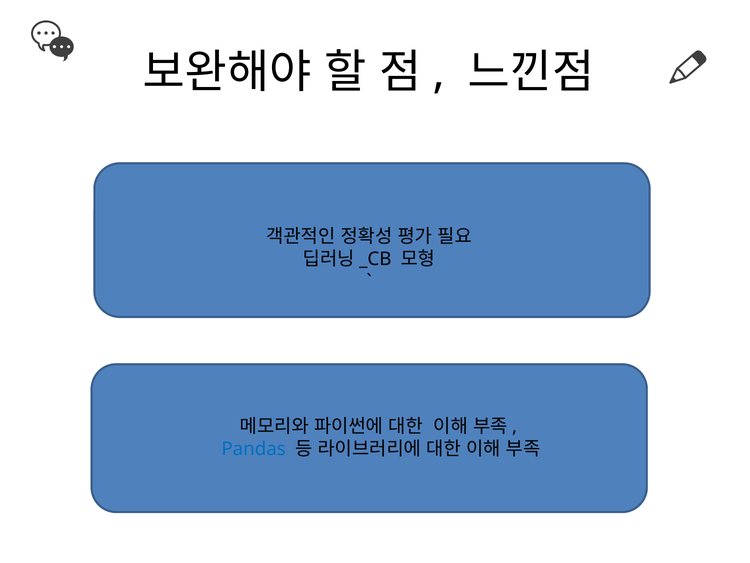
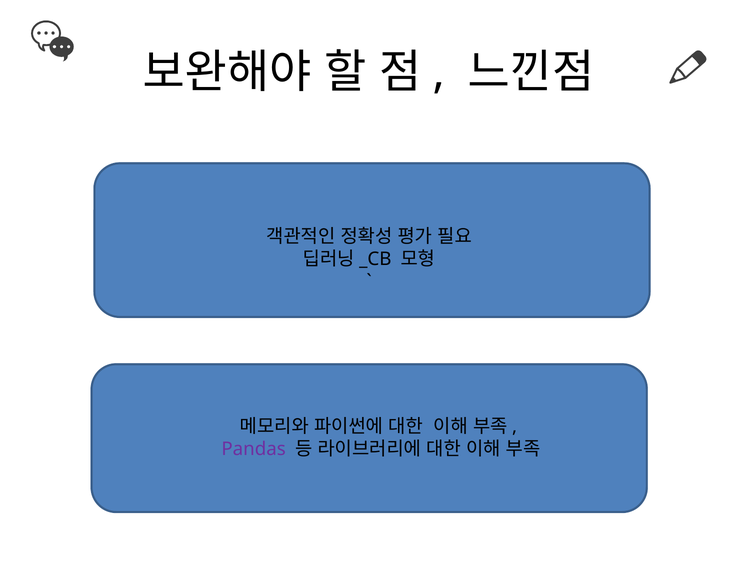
Pandas colour: blue -> purple
